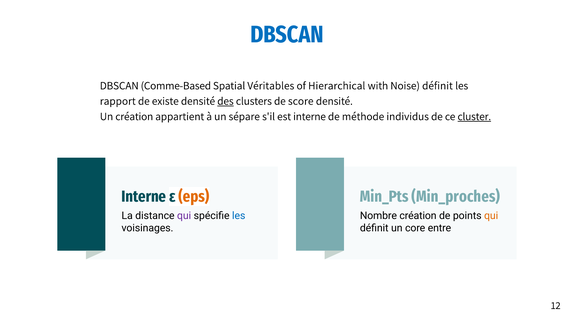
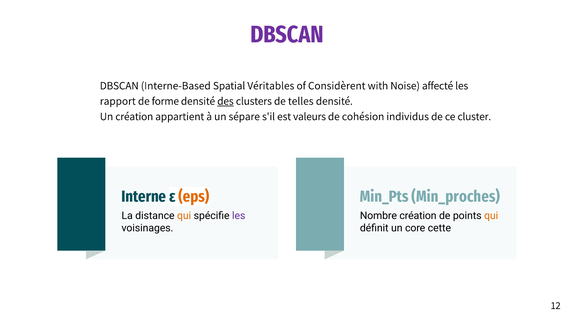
DBSCAN at (287, 35) colour: blue -> purple
Comme-Based: Comme-Based -> Interne-Based
Hierarchical: Hierarchical -> Considèrent
Noise définit: définit -> affecté
existe: existe -> forme
score: score -> telles
est interne: interne -> valeurs
méthode: méthode -> cohésion
cluster underline: present -> none
qui at (184, 216) colour: purple -> orange
les at (239, 216) colour: blue -> purple
entre: entre -> cette
